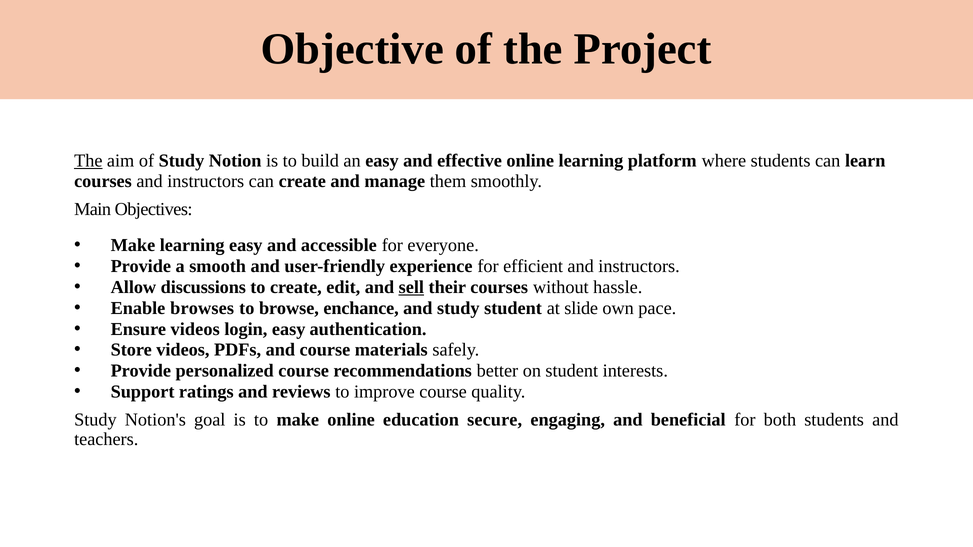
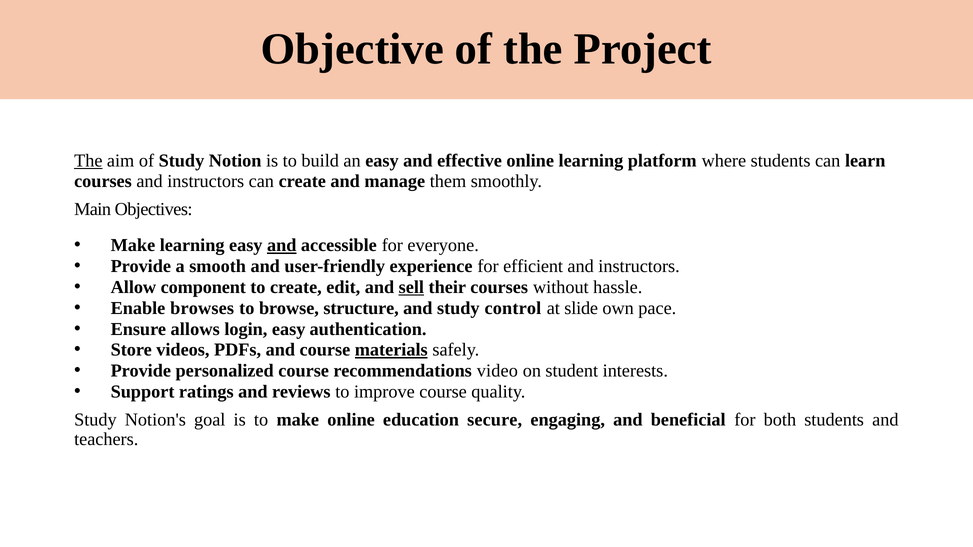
and at (282, 246) underline: none -> present
discussions: discussions -> component
enchance: enchance -> structure
study student: student -> control
Ensure videos: videos -> allows
materials underline: none -> present
better: better -> video
